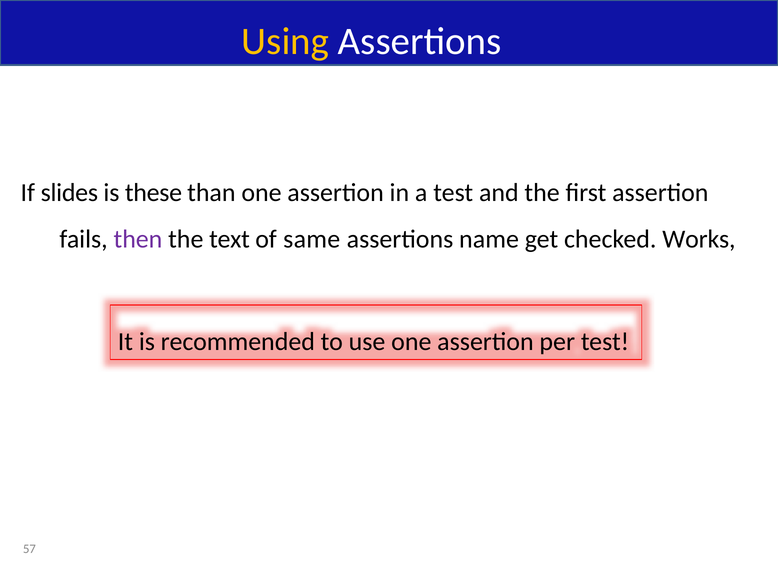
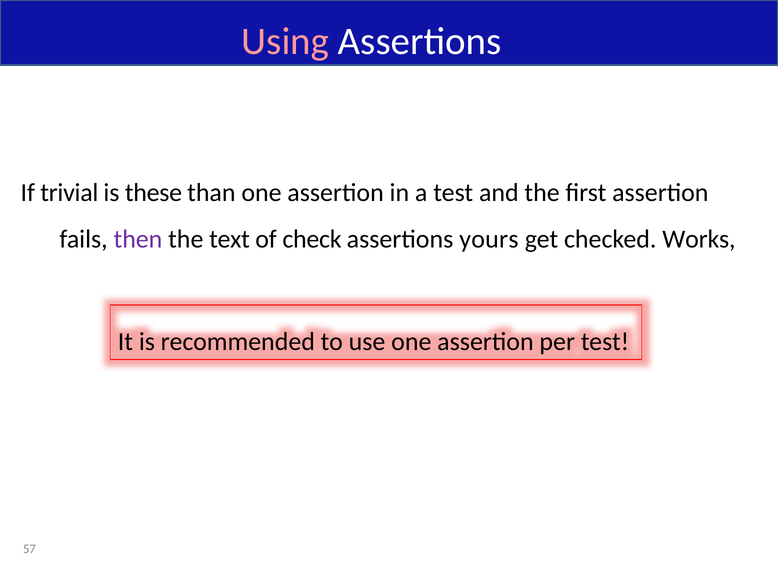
Using colour: yellow -> pink
slides: slides -> trivial
same: same -> check
name: name -> yours
